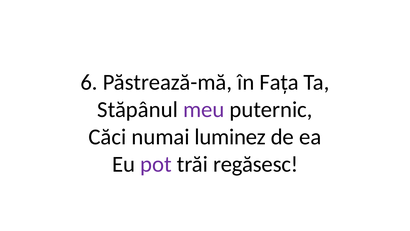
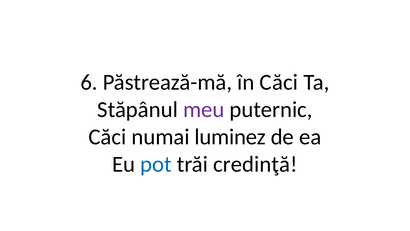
în Fața: Fața -> Căci
pot colour: purple -> blue
regăsesc: regăsesc -> credinţă
